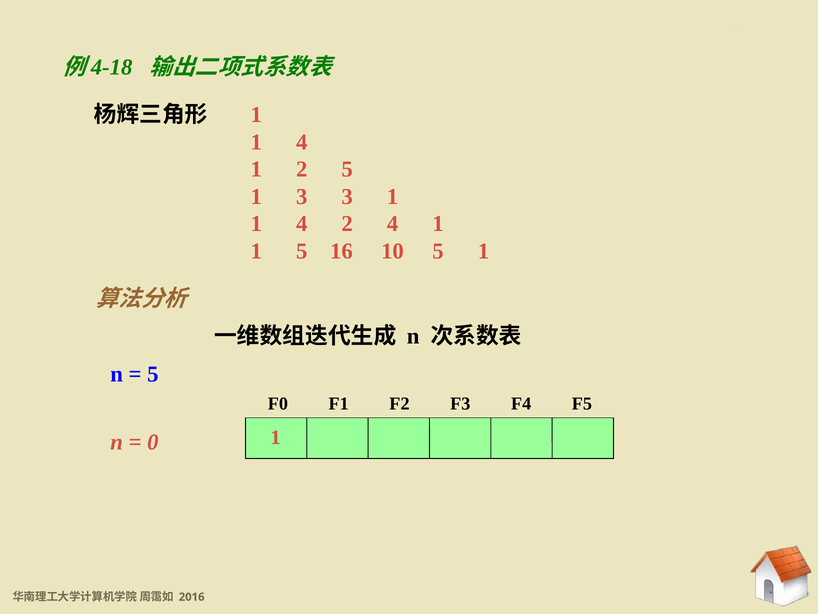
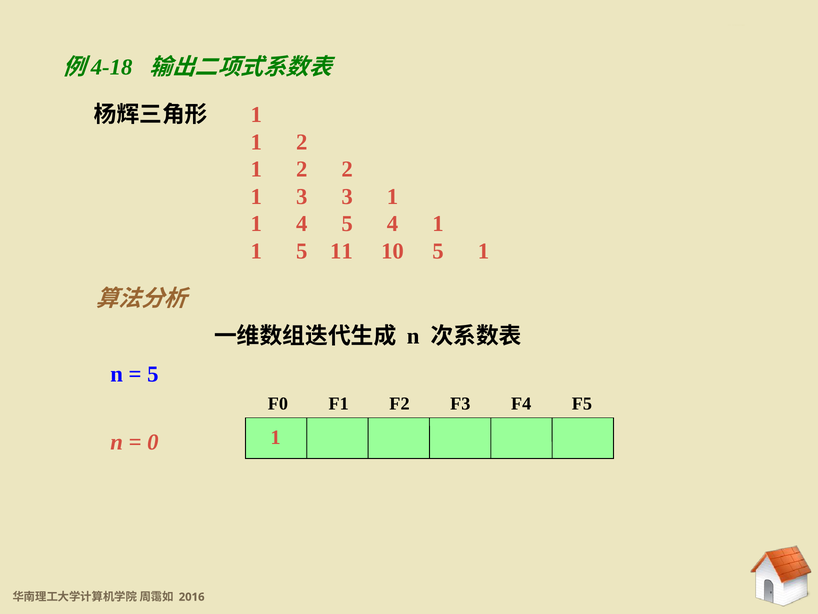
4 at (302, 142): 4 -> 2
2 5: 5 -> 2
4 2: 2 -> 5
16: 16 -> 11
